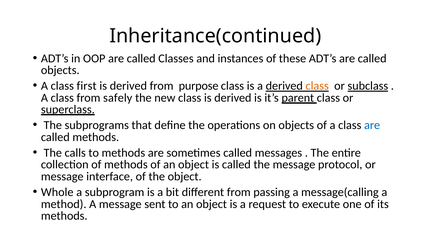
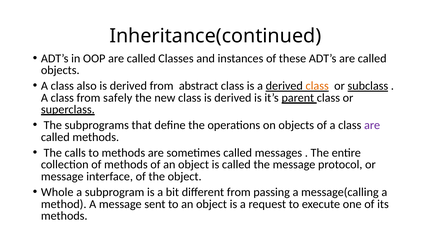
first: first -> also
purpose: purpose -> abstract
are at (372, 126) colour: blue -> purple
